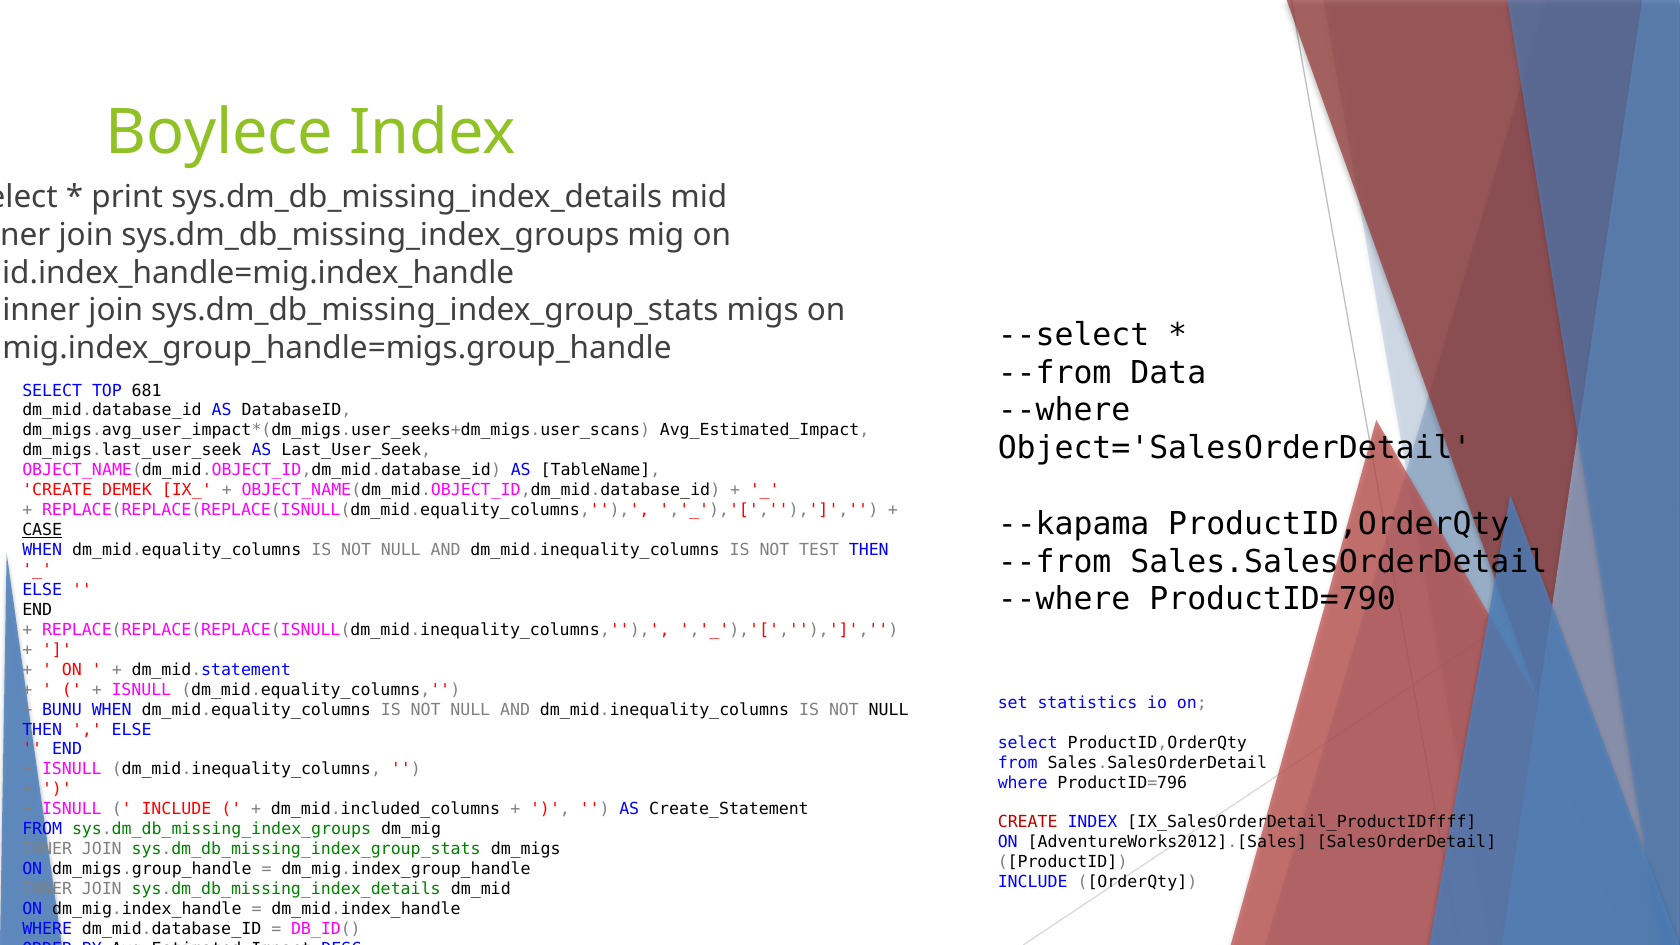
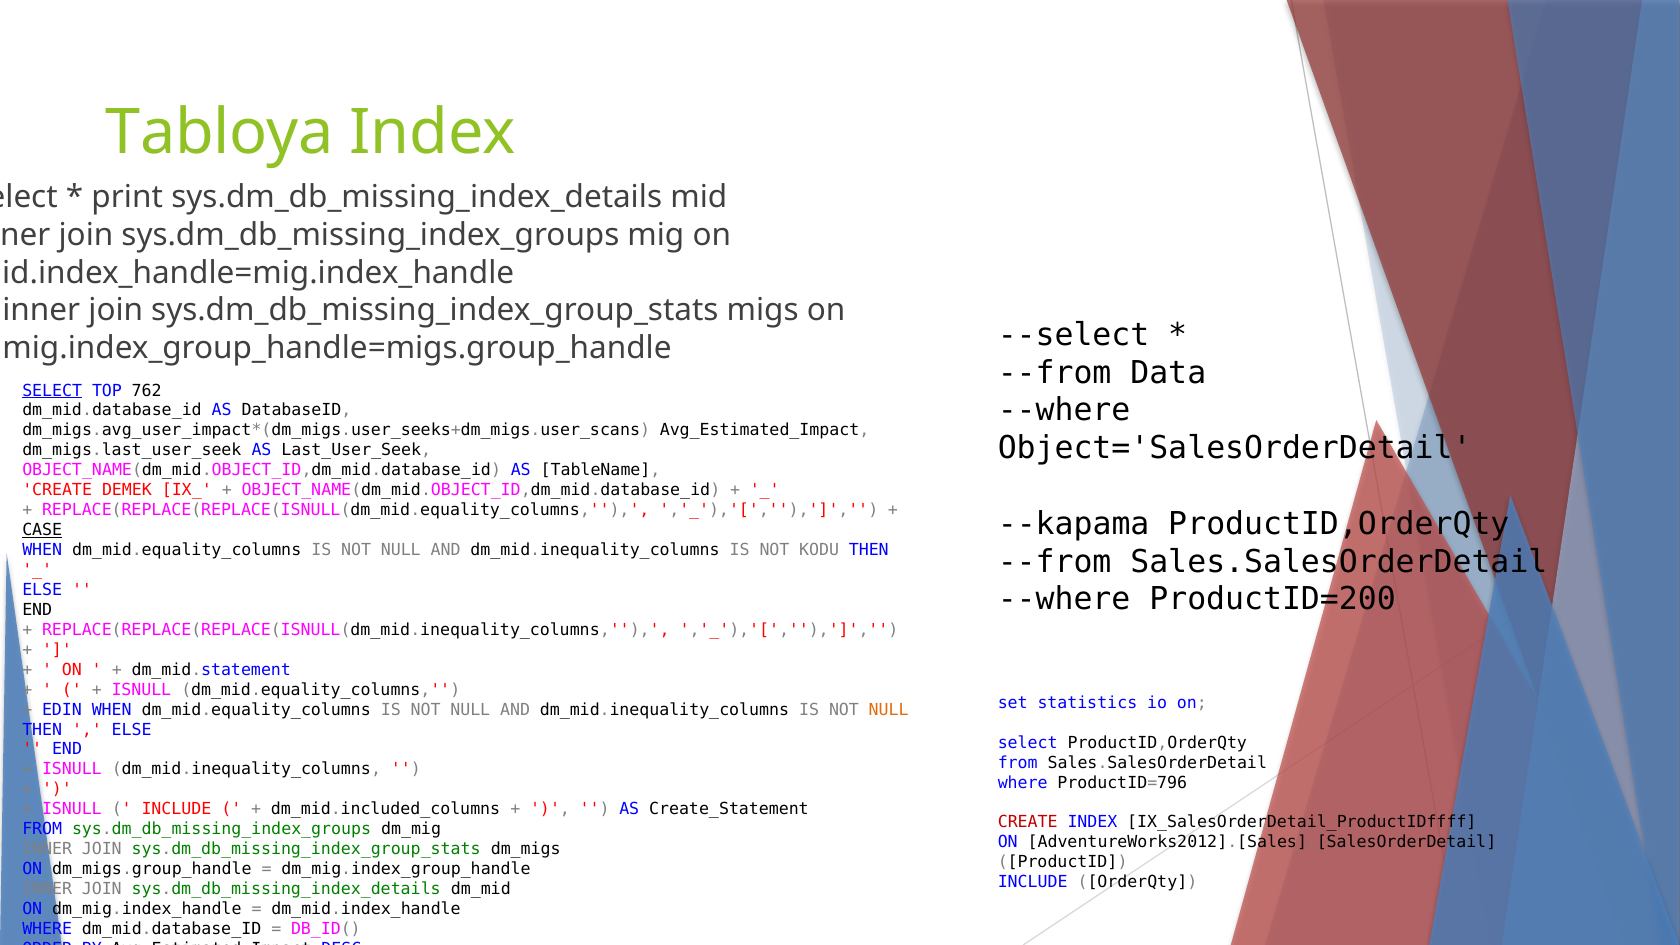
Boylece: Boylece -> Tabloya
SELECT at (52, 391) underline: none -> present
681: 681 -> 762
TEST: TEST -> KODU
ProductID=790: ProductID=790 -> ProductID=200
BUNU: BUNU -> EDIN
NULL at (889, 710) colour: black -> orange
